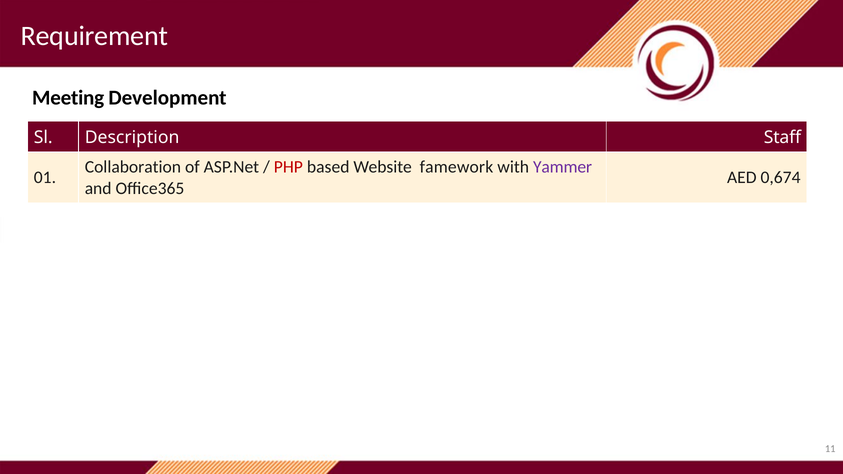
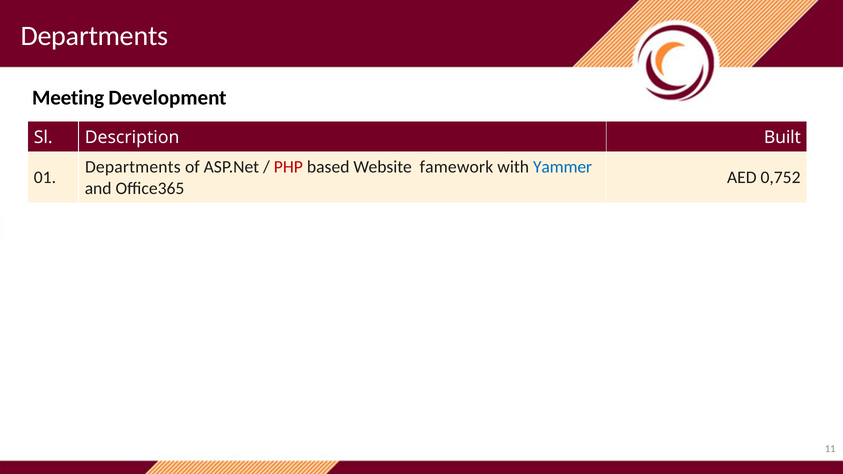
Requirement at (94, 36): Requirement -> Departments
Staff: Staff -> Built
Collaboration at (133, 167): Collaboration -> Departments
Yammer colour: purple -> blue
0,674: 0,674 -> 0,752
